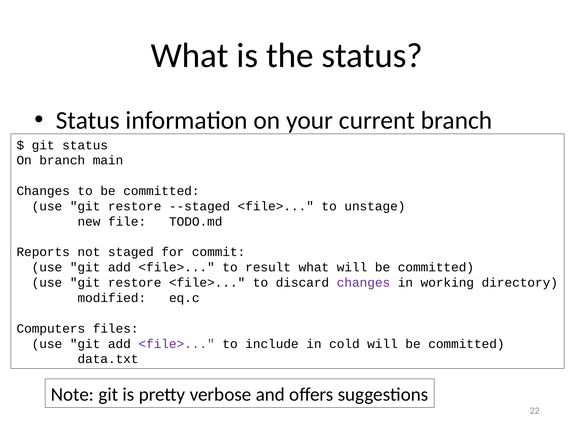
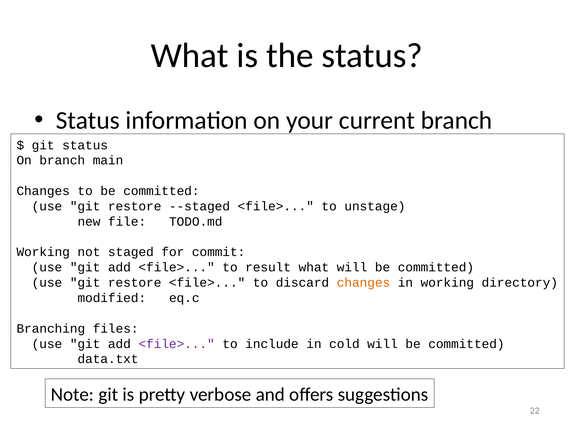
Reports at (43, 252): Reports -> Working
changes at (363, 283) colour: purple -> orange
Computers: Computers -> Branching
